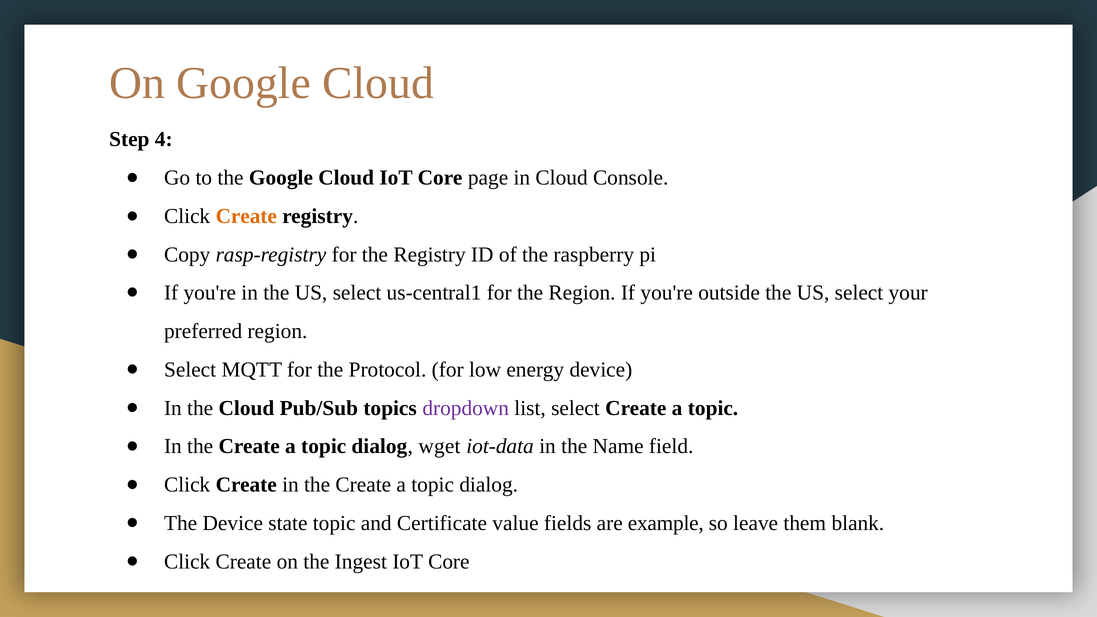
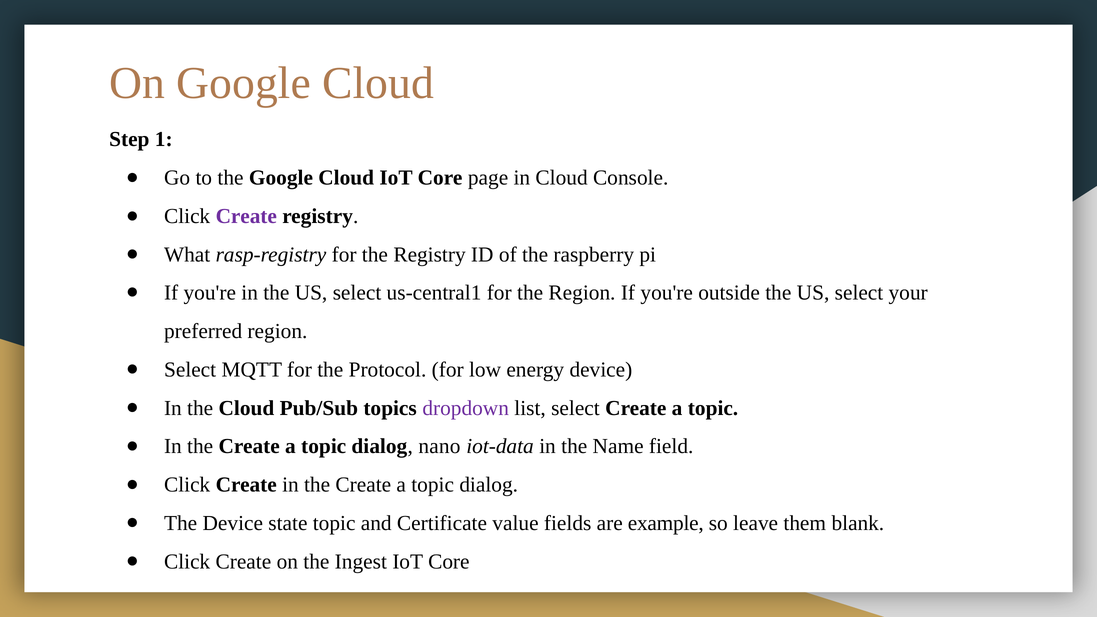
4: 4 -> 1
Create at (246, 216) colour: orange -> purple
Copy: Copy -> What
wget: wget -> nano
